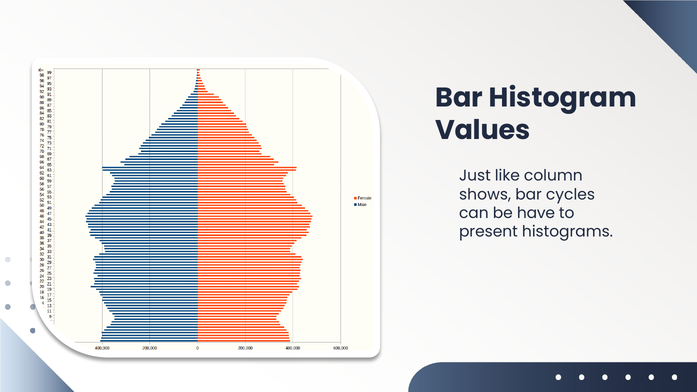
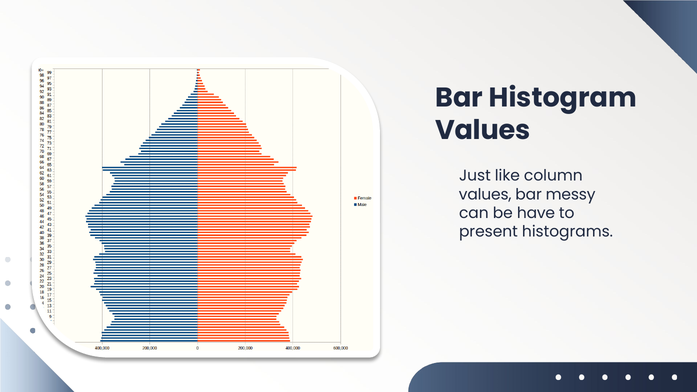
shows at (485, 194): shows -> values
cycles: cycles -> messy
